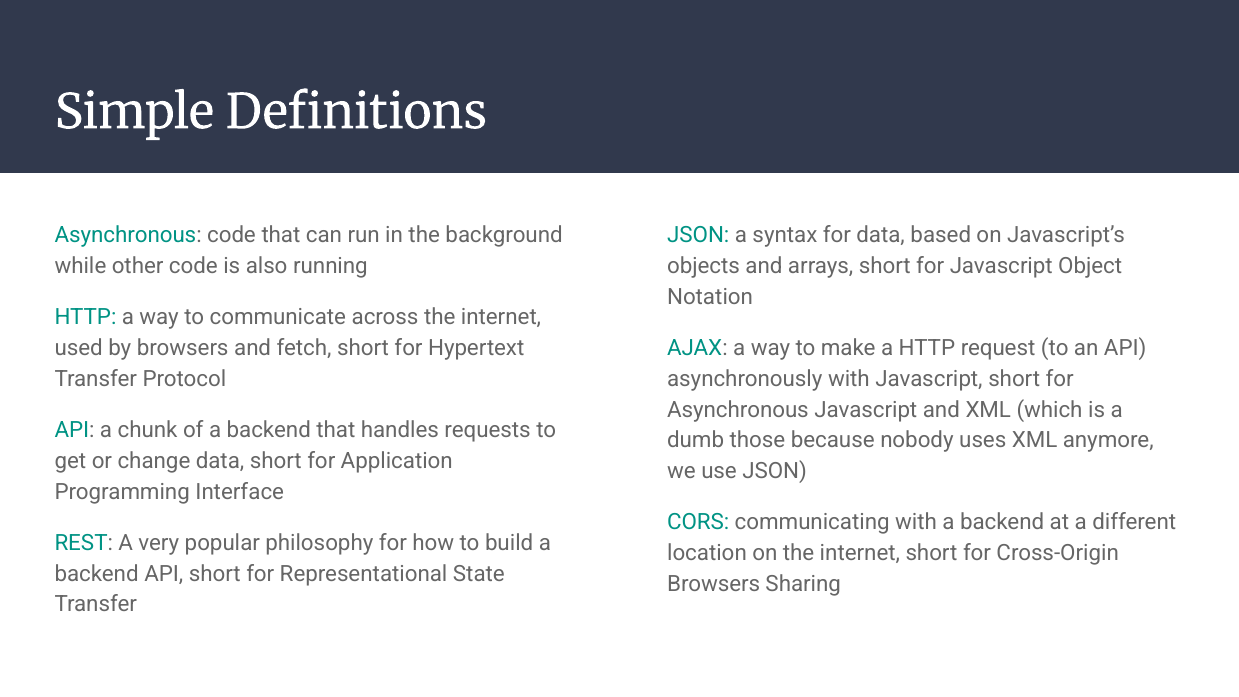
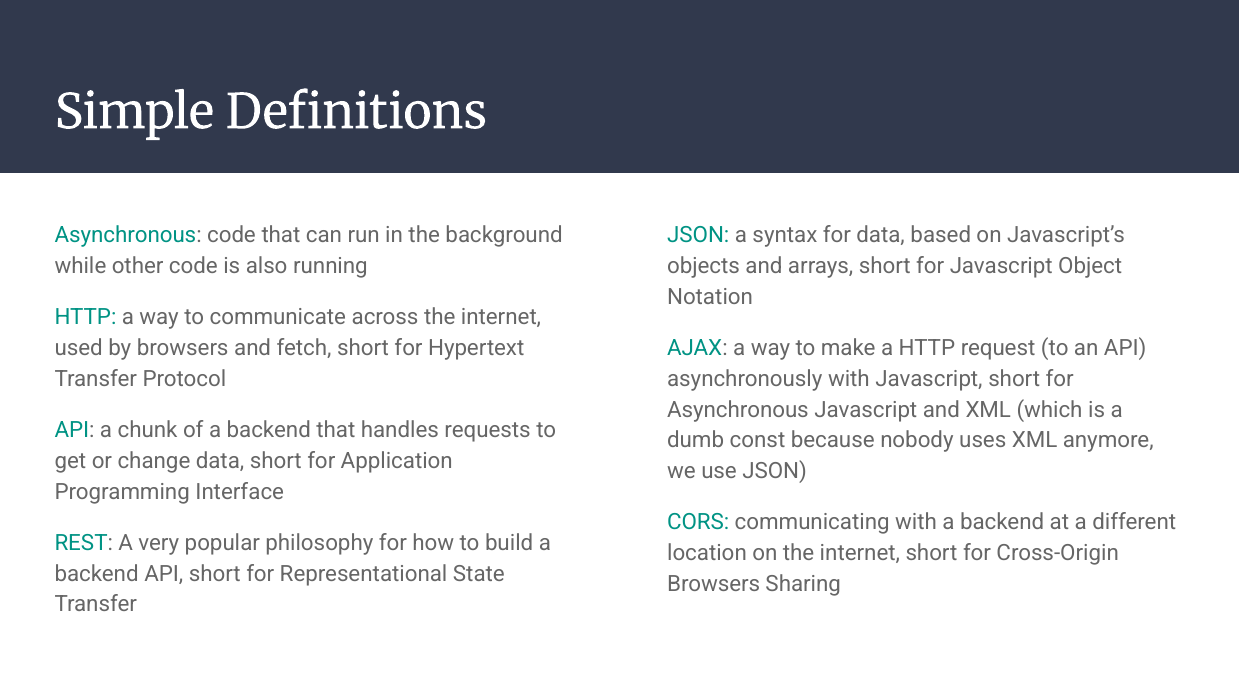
those: those -> const
